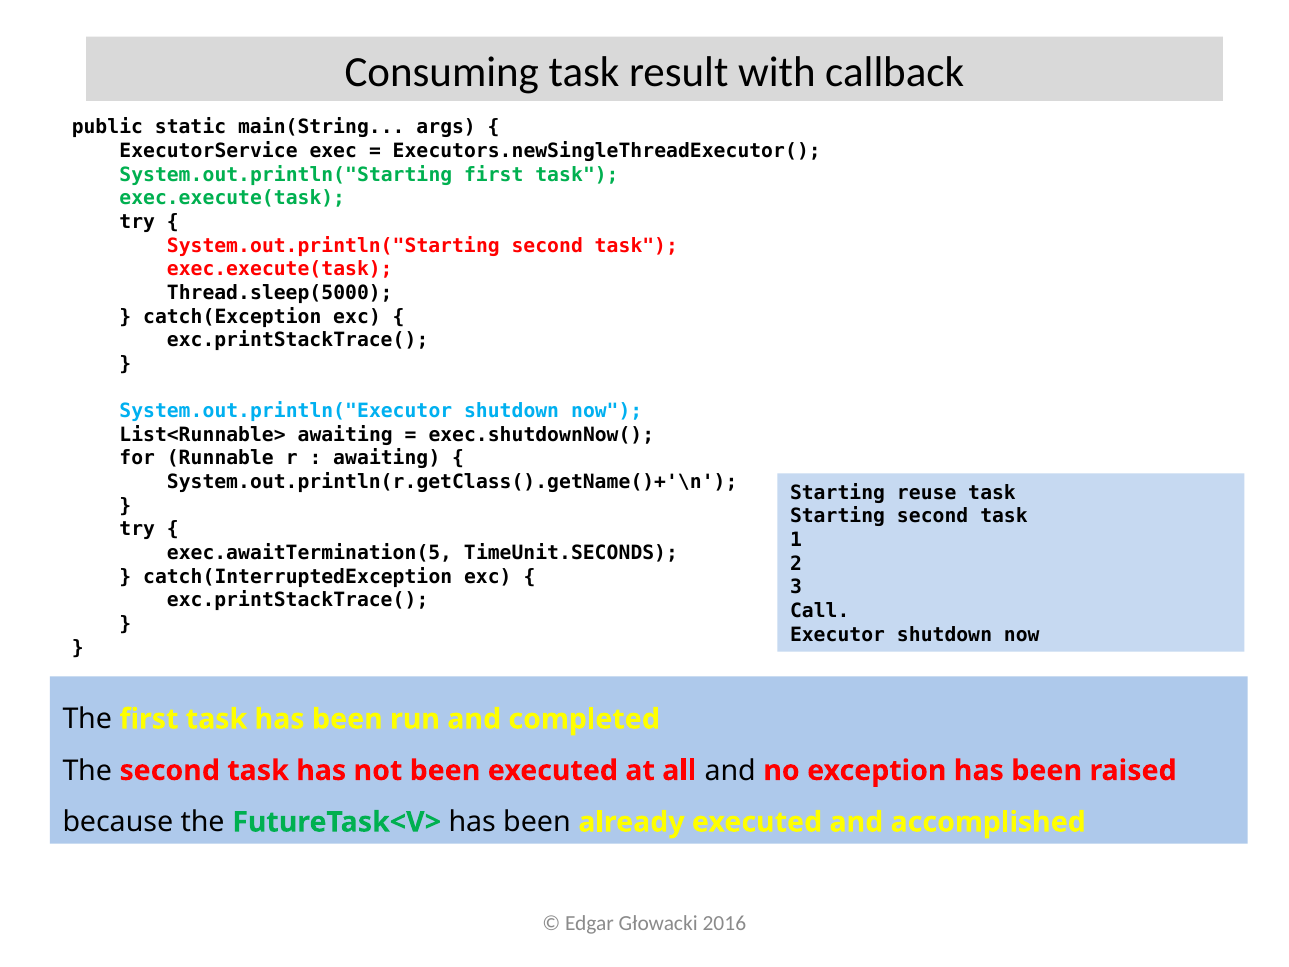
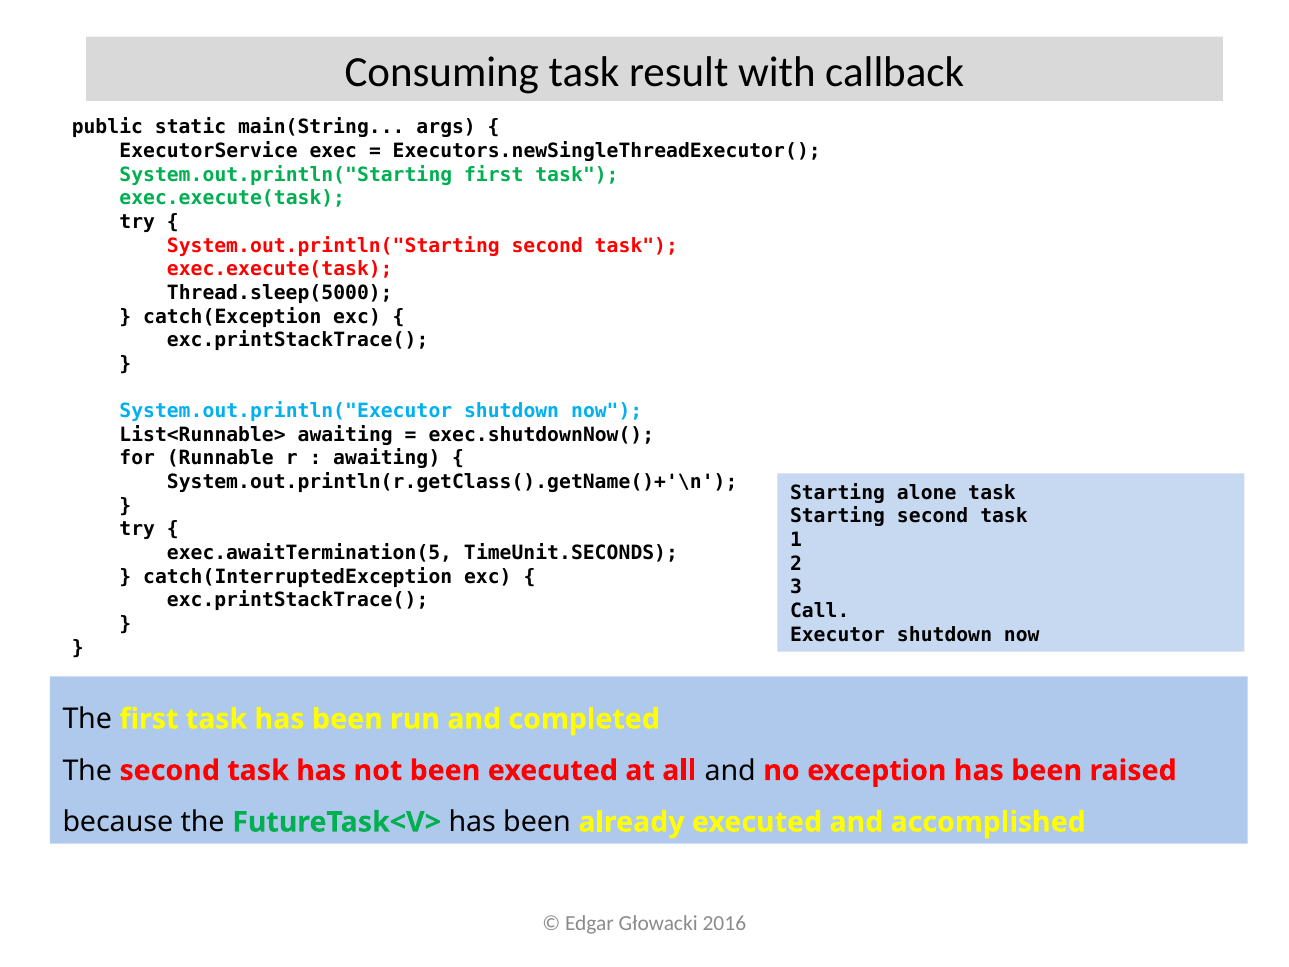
reuse: reuse -> alone
